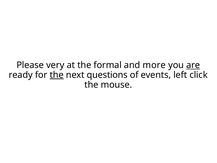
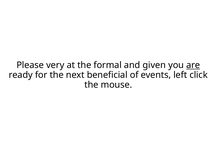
more: more -> given
the at (57, 75) underline: present -> none
questions: questions -> beneficial
